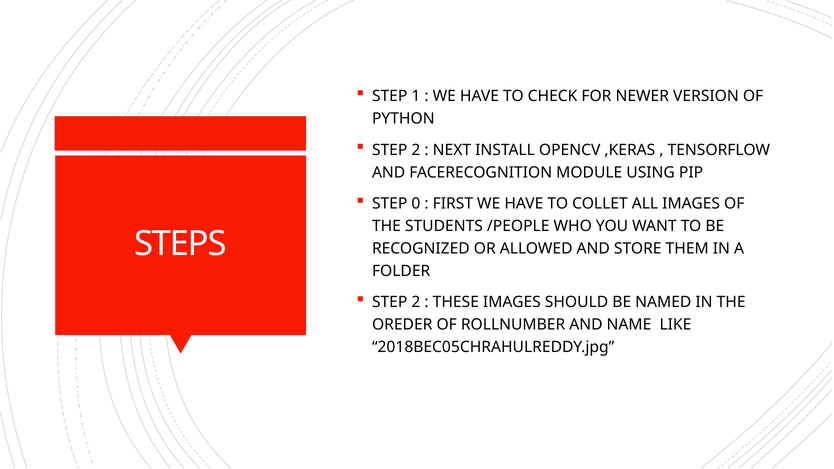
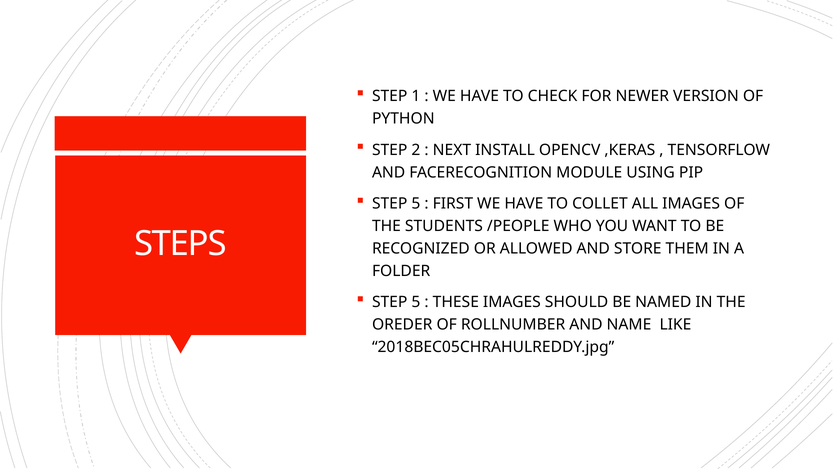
0 at (416, 204): 0 -> 5
2 at (416, 302): 2 -> 5
